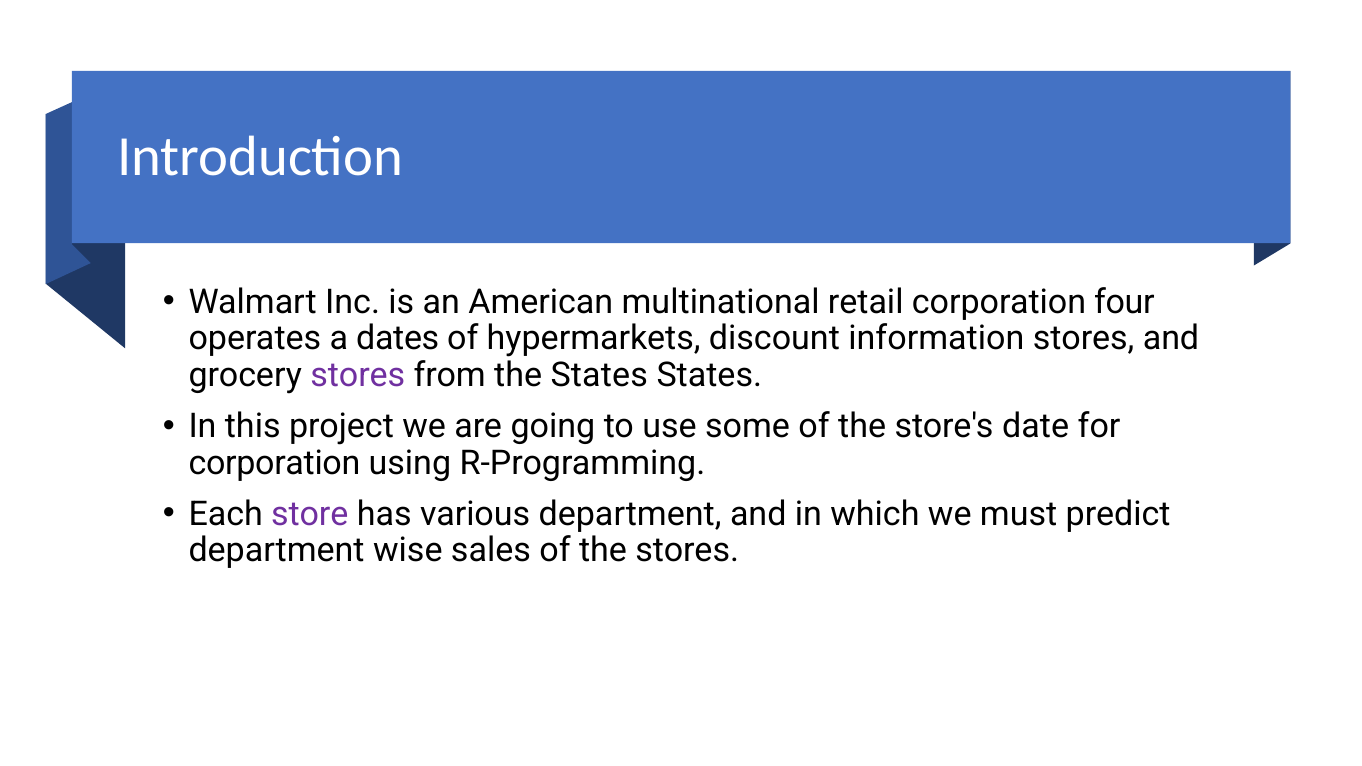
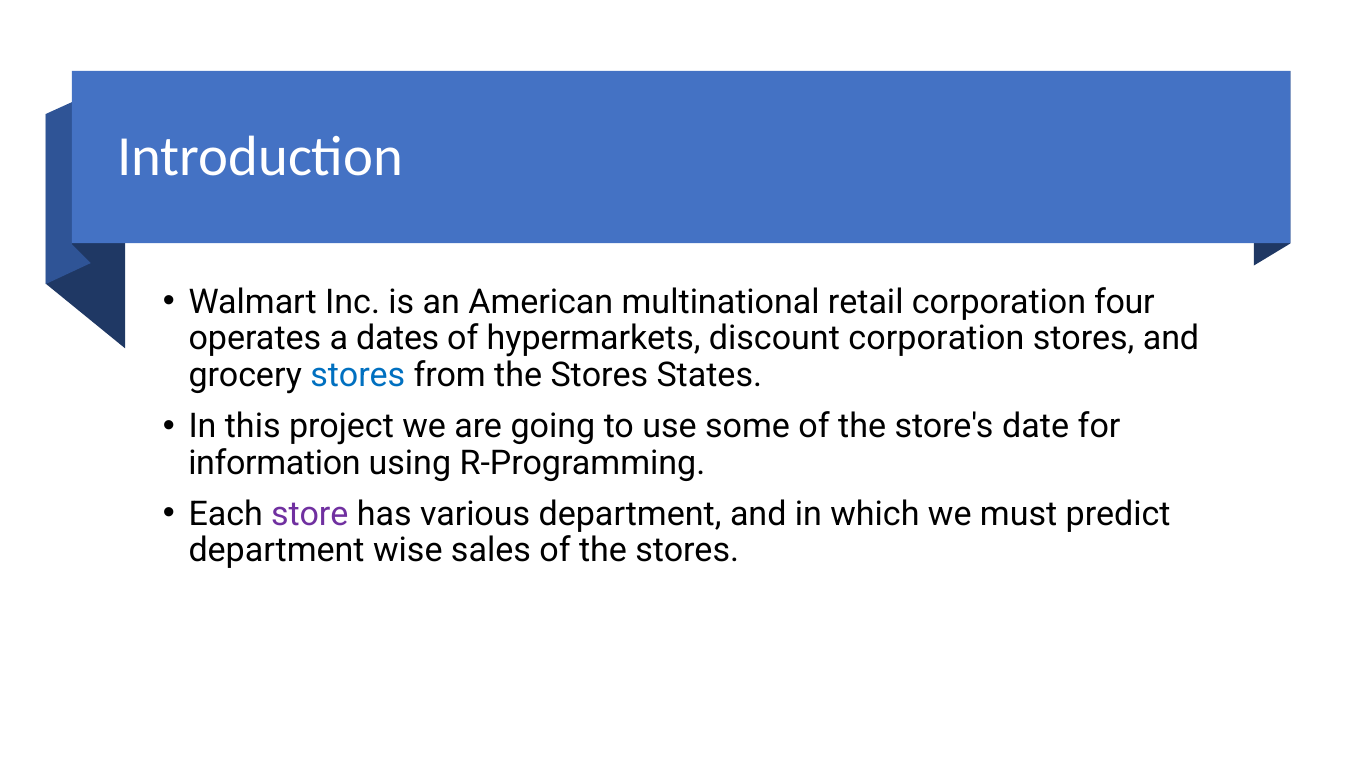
discount information: information -> corporation
stores at (358, 375) colour: purple -> blue
from the States: States -> Stores
corporation at (274, 463): corporation -> information
